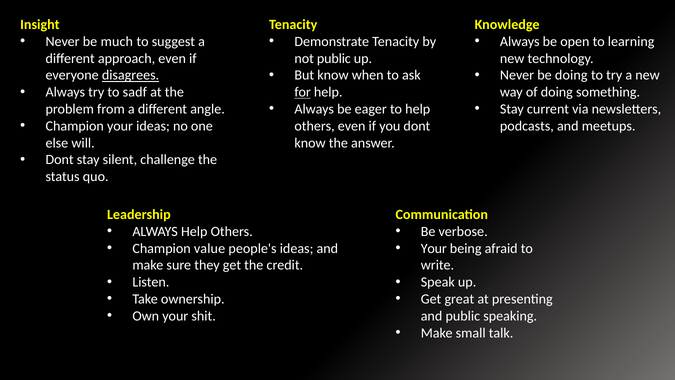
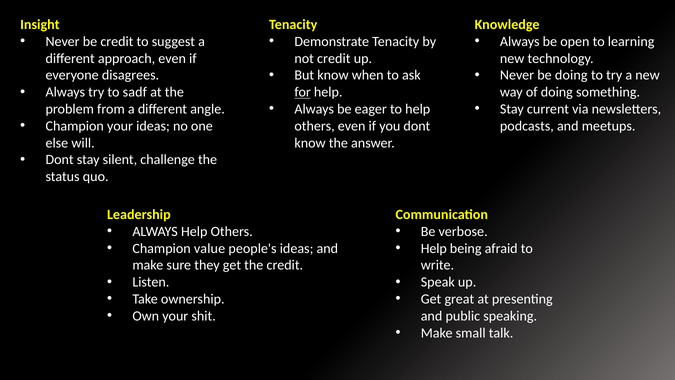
be much: much -> credit
not public: public -> credit
disagrees underline: present -> none
Your at (434, 248): Your -> Help
